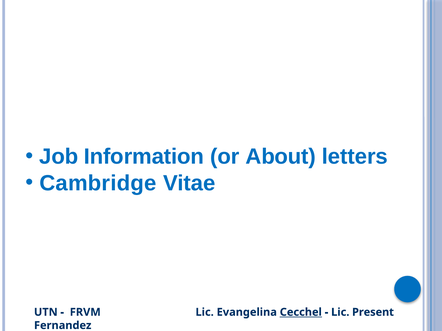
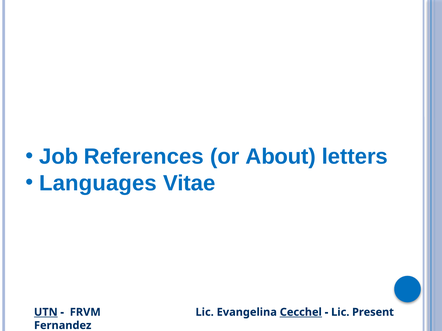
Information: Information -> References
Cambridge: Cambridge -> Languages
UTN underline: none -> present
